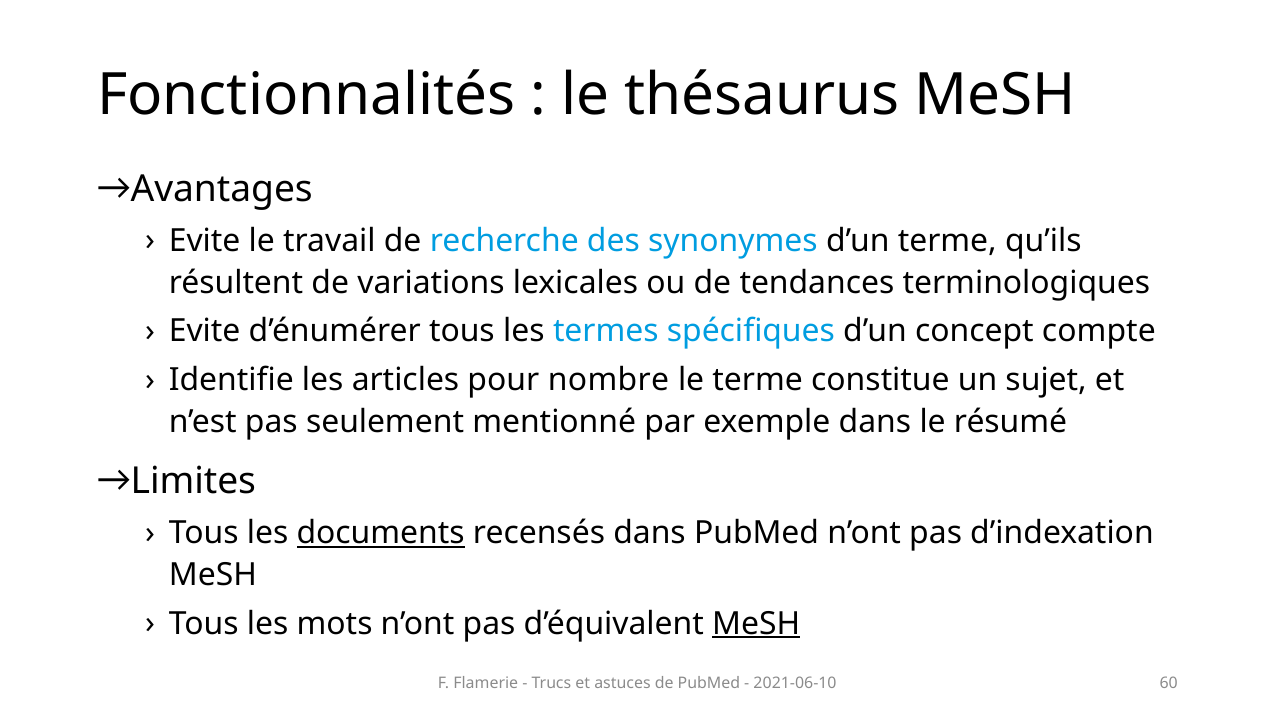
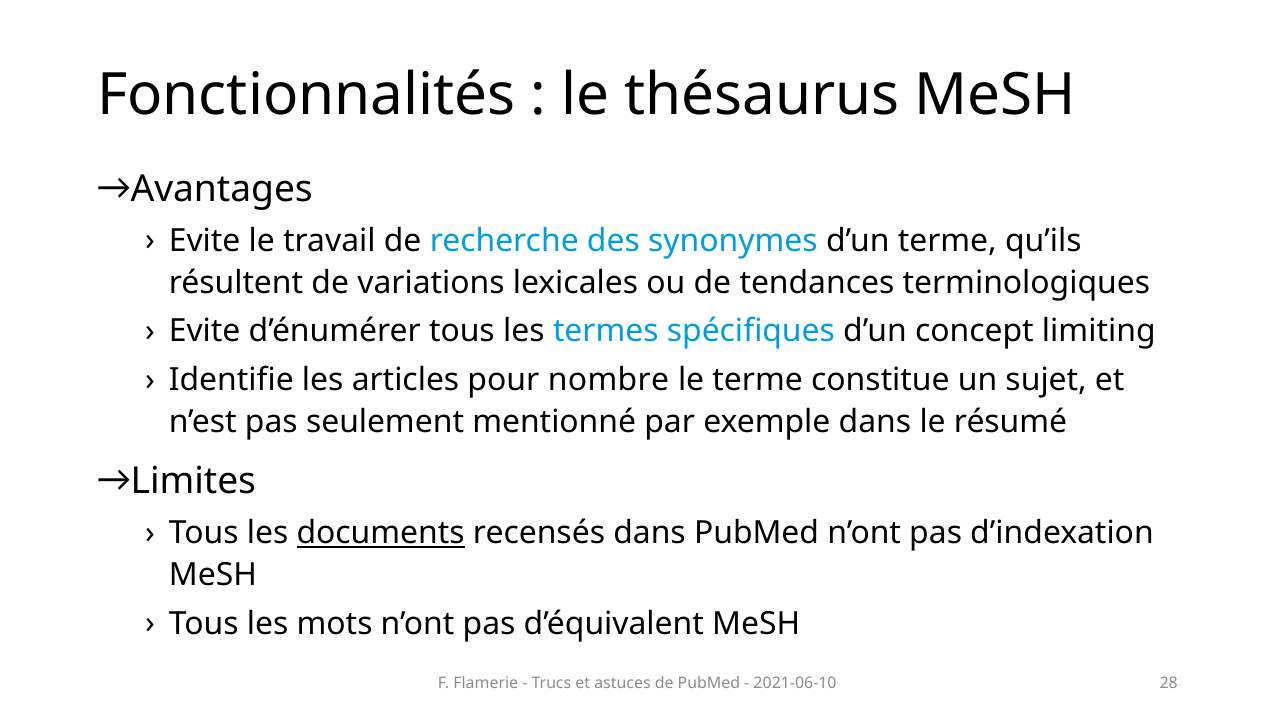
compte: compte -> limiting
MeSH at (756, 624) underline: present -> none
60: 60 -> 28
